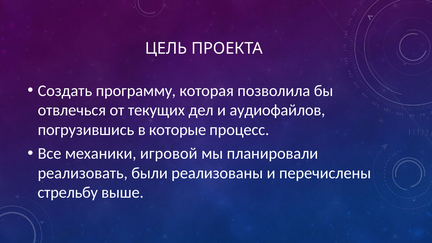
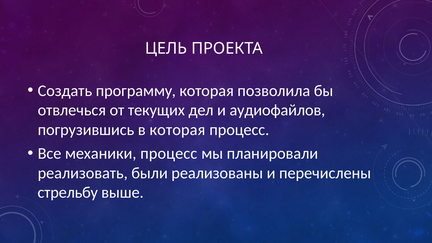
в которые: которые -> которая
механики игровой: игровой -> процесс
